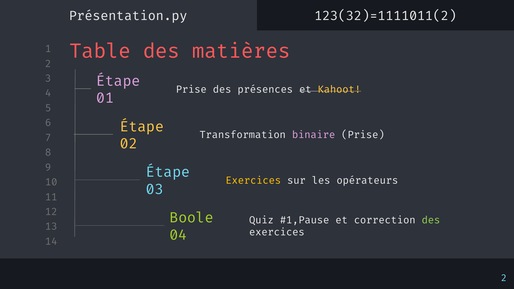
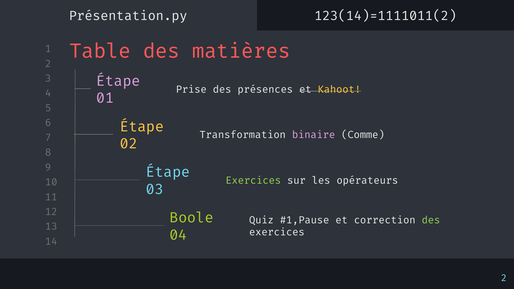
123(32)=1111011(2: 123(32)=1111011(2 -> 123(14)=1111011(2
binaire Prise: Prise -> Comme
Exercices at (253, 181) colour: yellow -> light green
